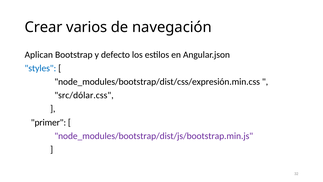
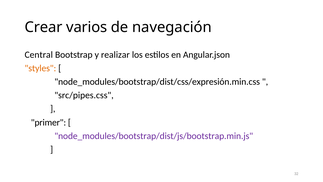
Aplican: Aplican -> Central
defecto: defecto -> realizar
styles colour: blue -> orange
src/dólar.css: src/dólar.css -> src/pipes.css
